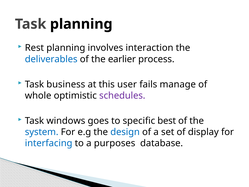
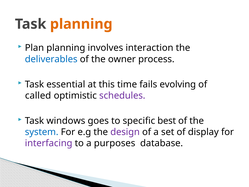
planning at (81, 24) colour: black -> orange
Rest: Rest -> Plan
earlier: earlier -> owner
business: business -> essential
user: user -> time
manage: manage -> evolving
whole: whole -> called
design colour: blue -> purple
interfacing colour: blue -> purple
